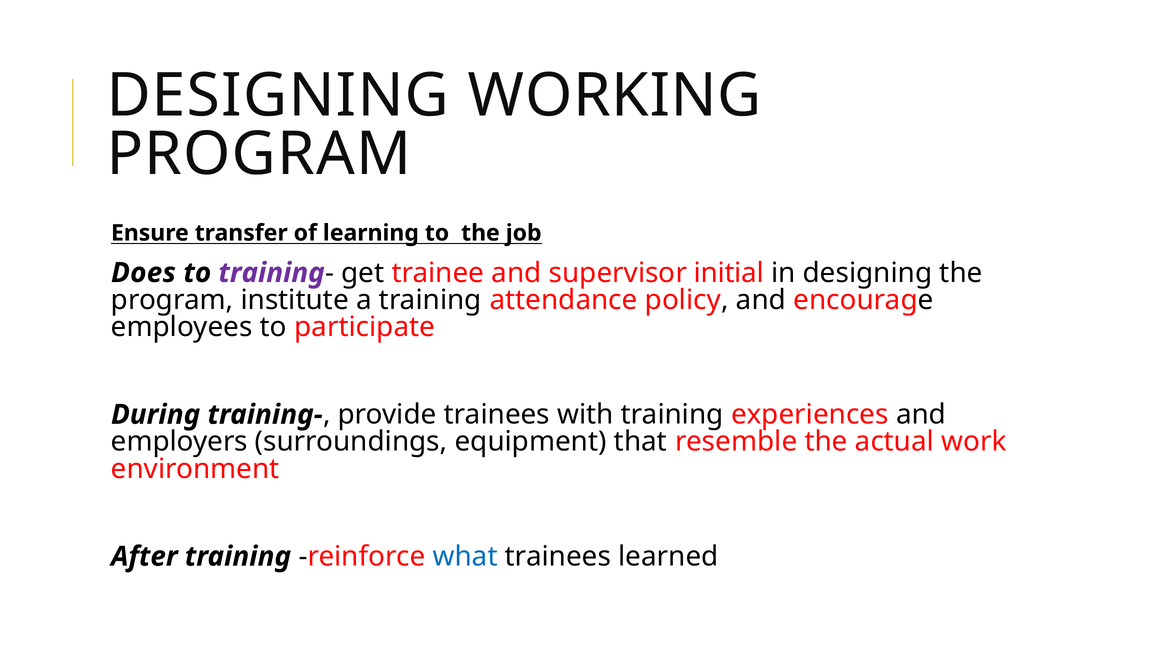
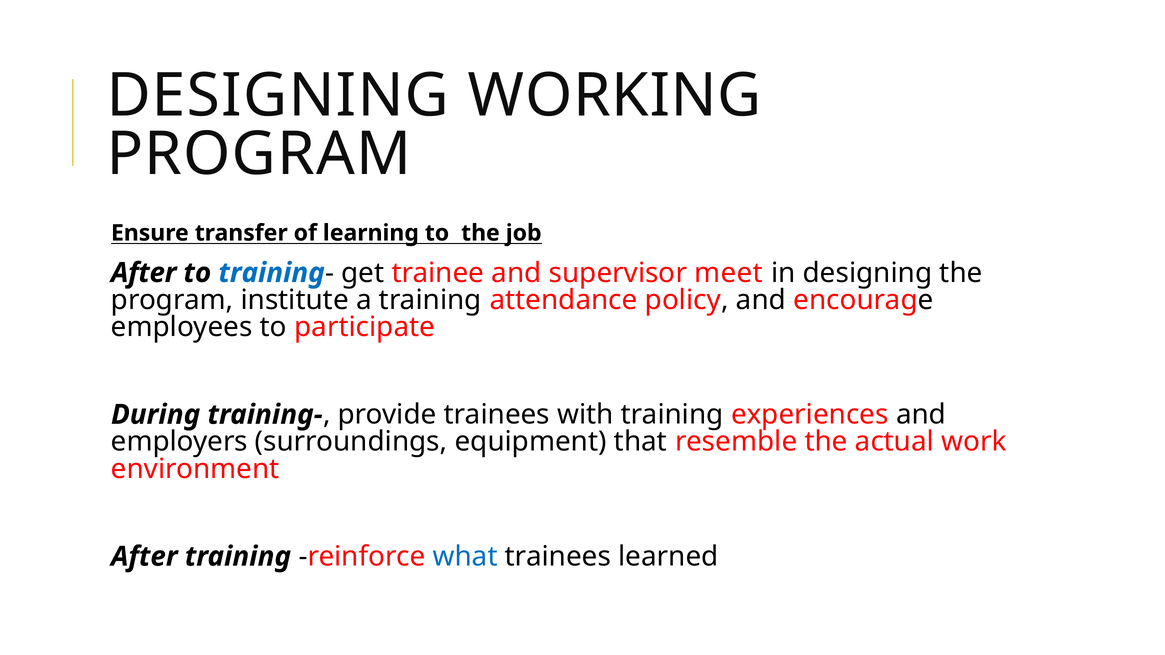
Does at (143, 273): Does -> After
training at (272, 273) colour: purple -> blue
initial: initial -> meet
